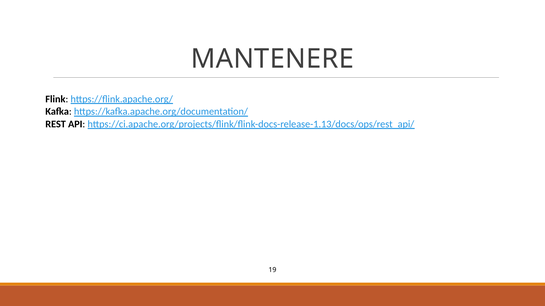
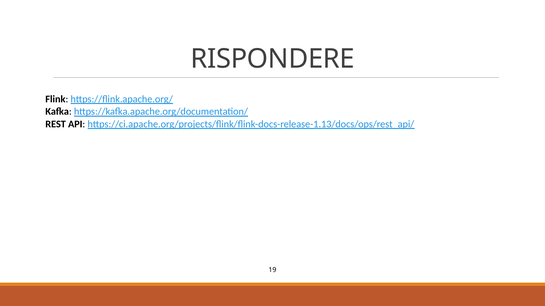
MANTENERE: MANTENERE -> RISPONDERE
